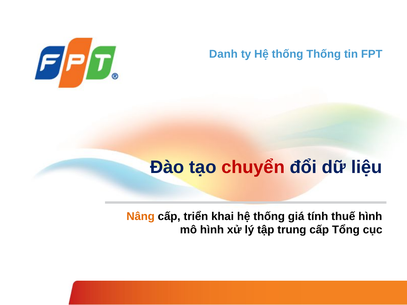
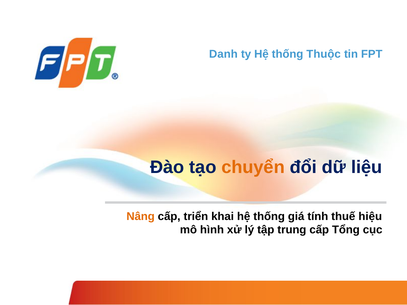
thống Thống: Thống -> Thuộc
chuyển colour: red -> orange
thuế hình: hình -> hiệu
